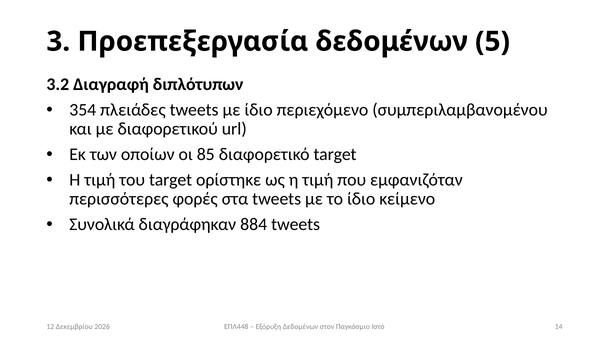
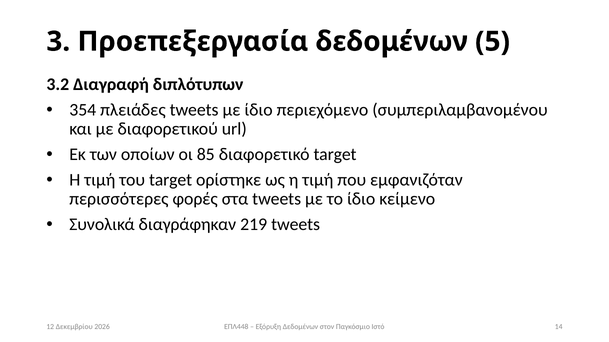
884: 884 -> 219
